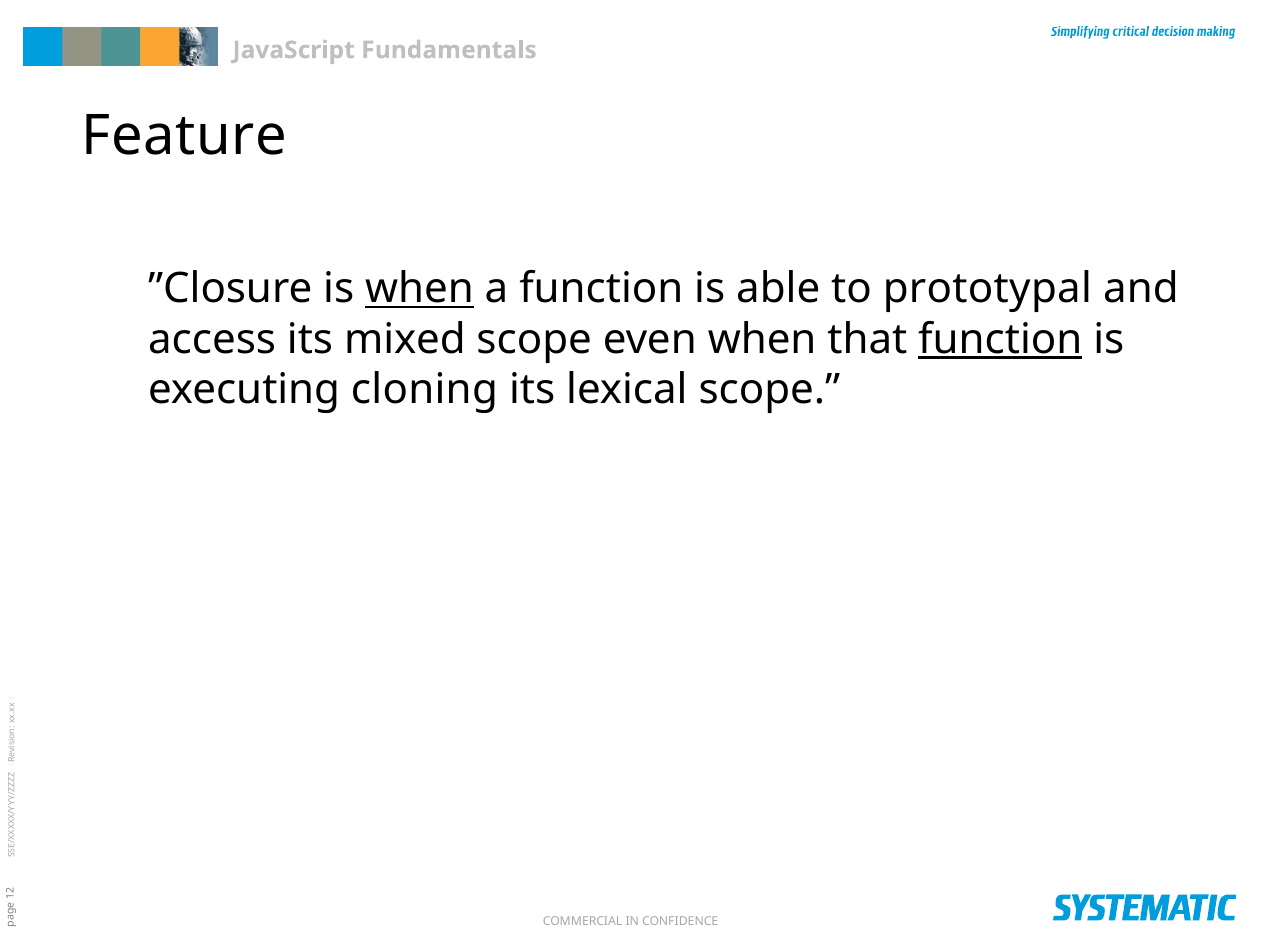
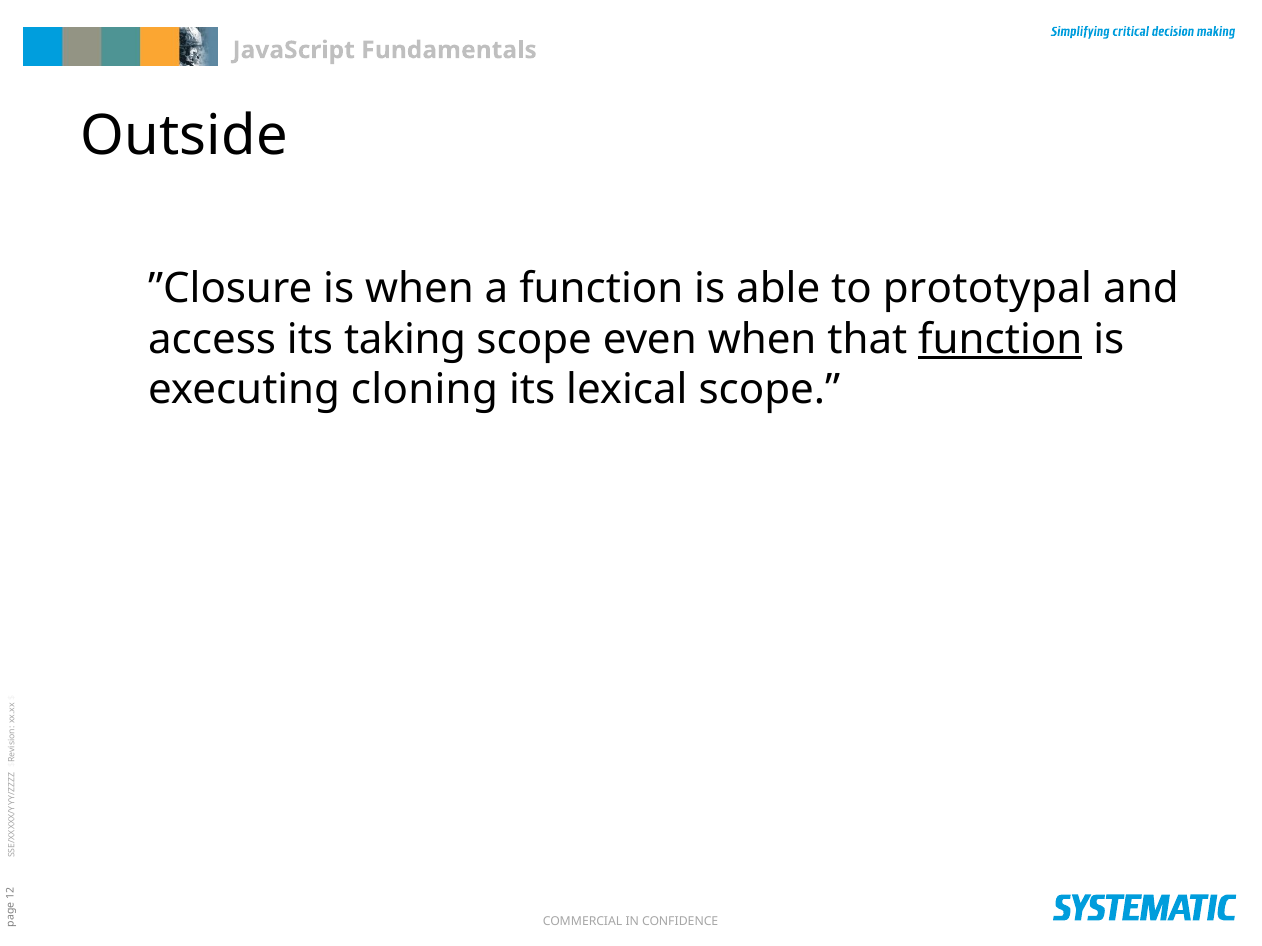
Feature: Feature -> Outside
when at (419, 289) underline: present -> none
mixed: mixed -> taking
